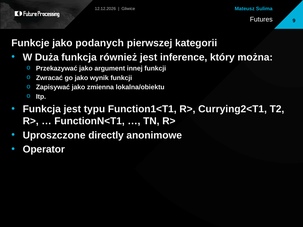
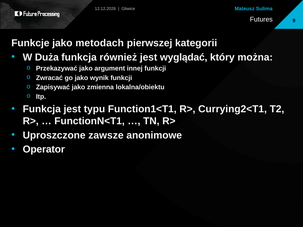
podanych: podanych -> metodach
inference: inference -> wyglądać
directly: directly -> zawsze
